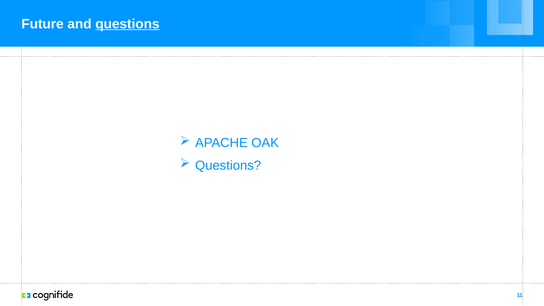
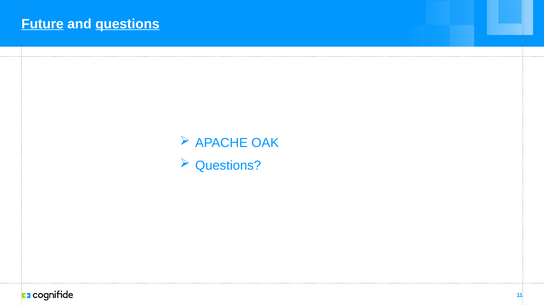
Future underline: none -> present
